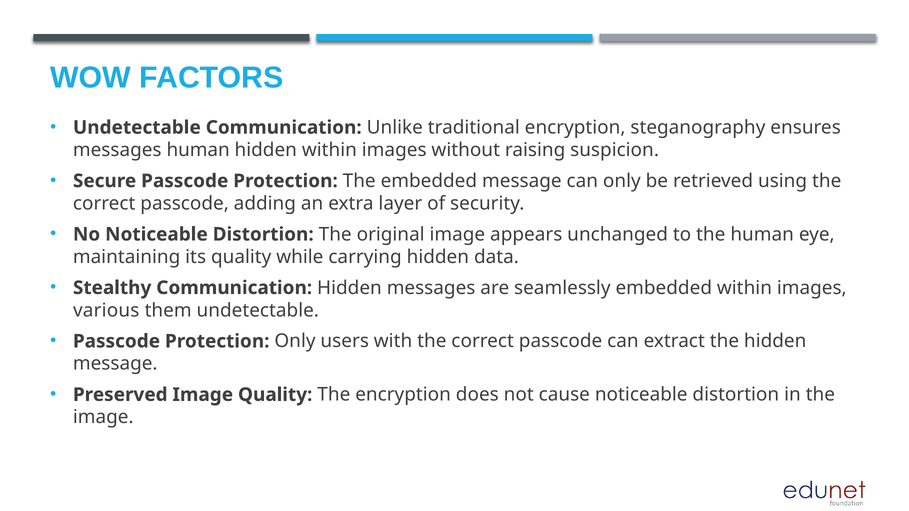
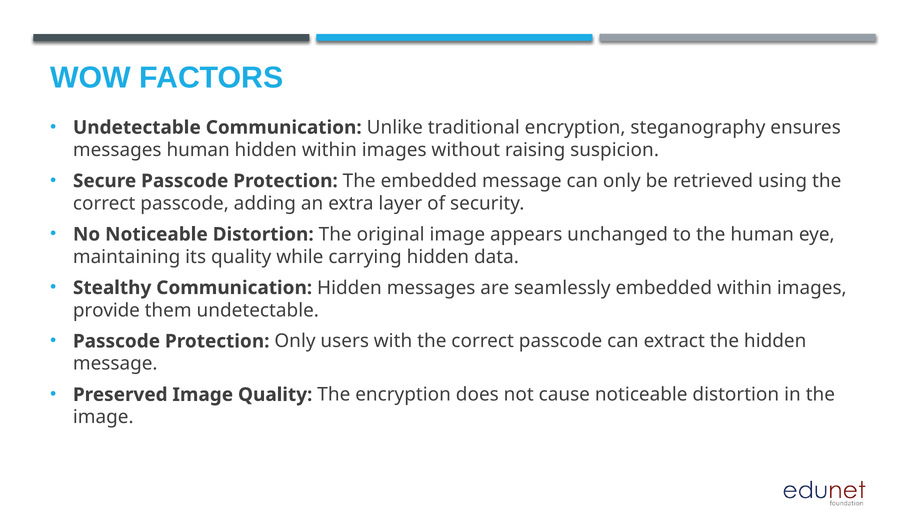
various: various -> provide
